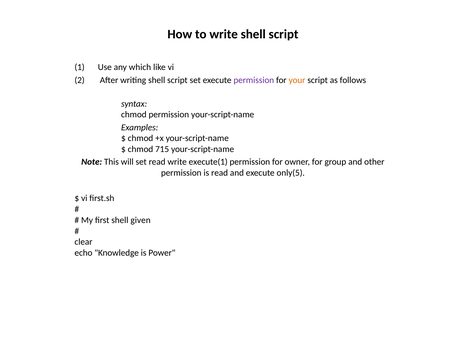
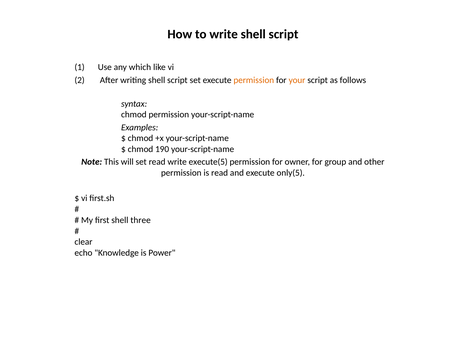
permission at (254, 80) colour: purple -> orange
715: 715 -> 190
execute(1: execute(1 -> execute(5
given: given -> three
